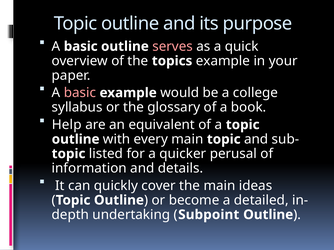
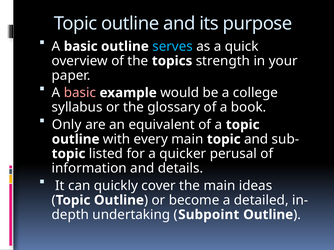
serves colour: pink -> light blue
topics example: example -> strength
Help: Help -> Only
